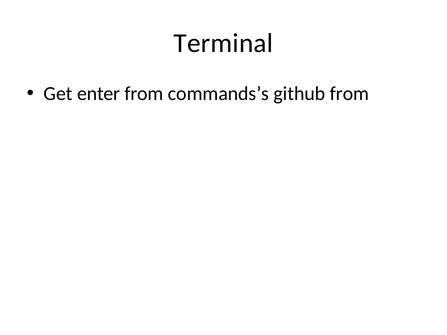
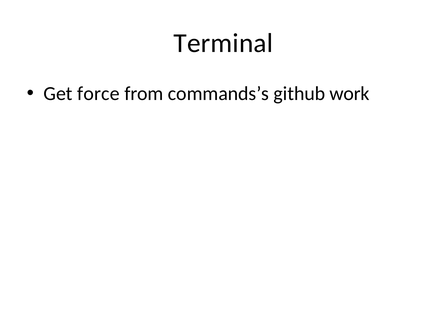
enter: enter -> force
github from: from -> work
